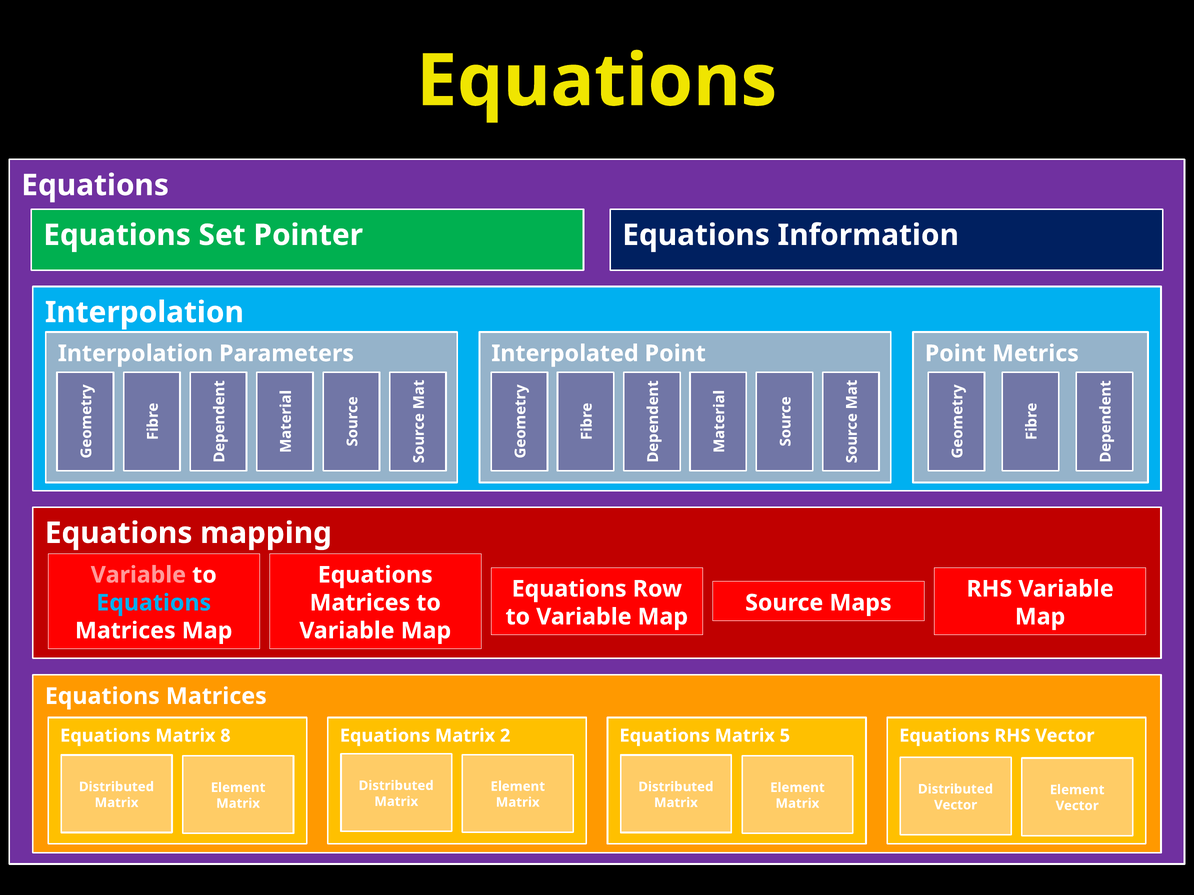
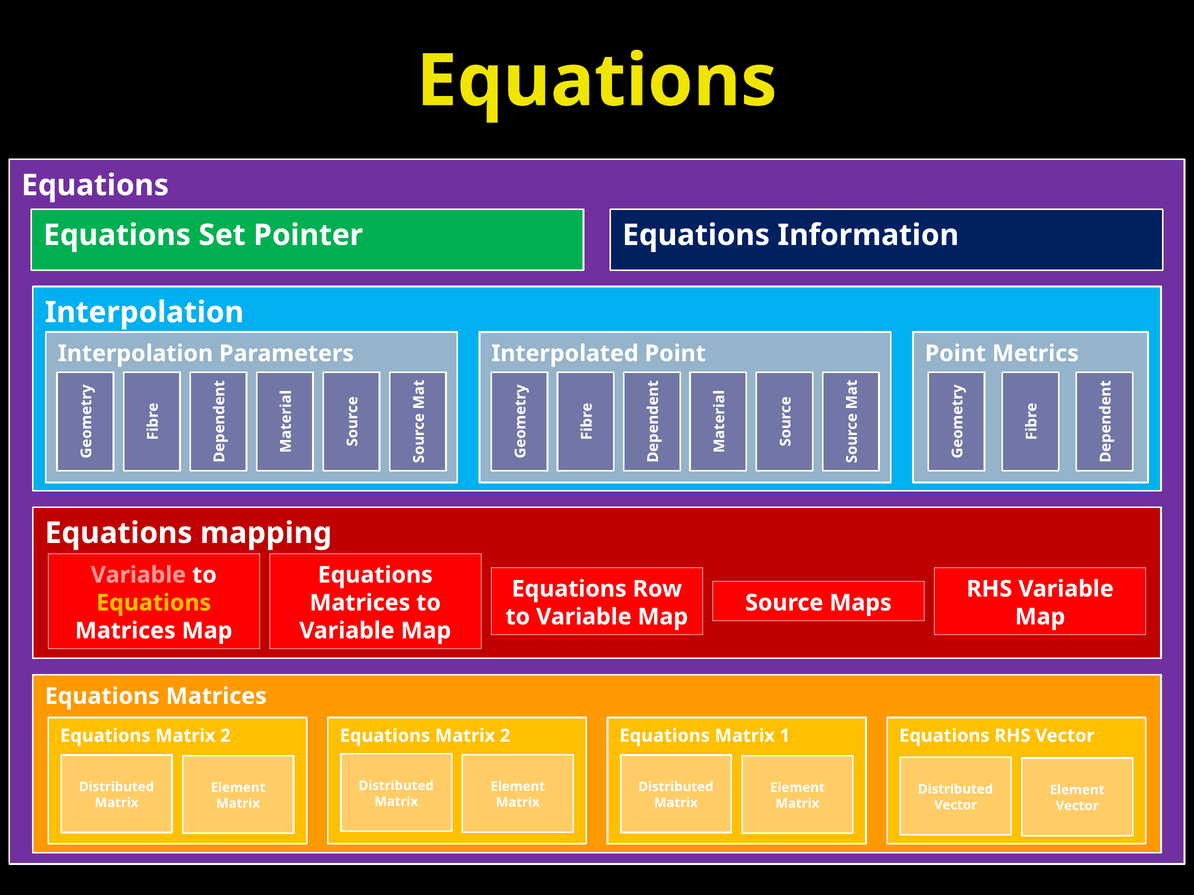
Equations at (154, 603) colour: light blue -> yellow
8 at (225, 736): 8 -> 2
5: 5 -> 1
